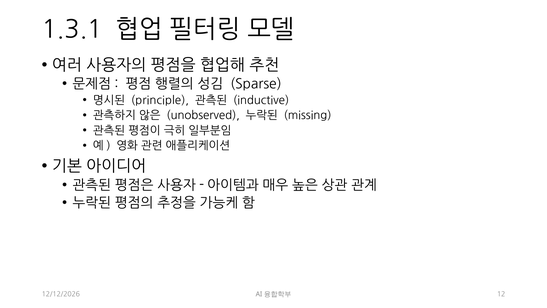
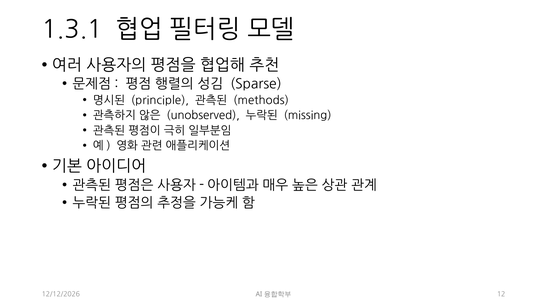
inductive: inductive -> methods
